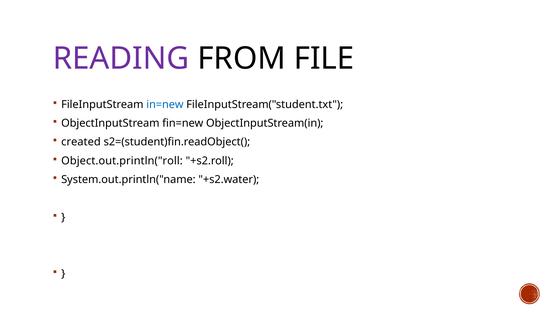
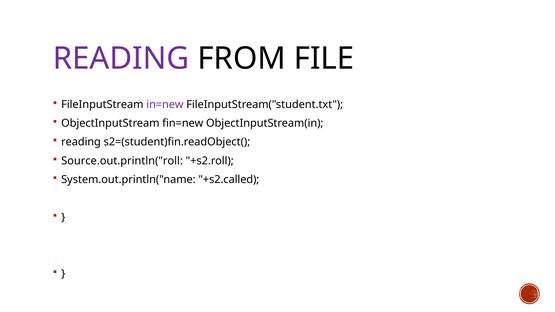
in=new colour: blue -> purple
created at (81, 142): created -> reading
Object.out.println("roll: Object.out.println("roll -> Source.out.println("roll
+s2.water: +s2.water -> +s2.called
